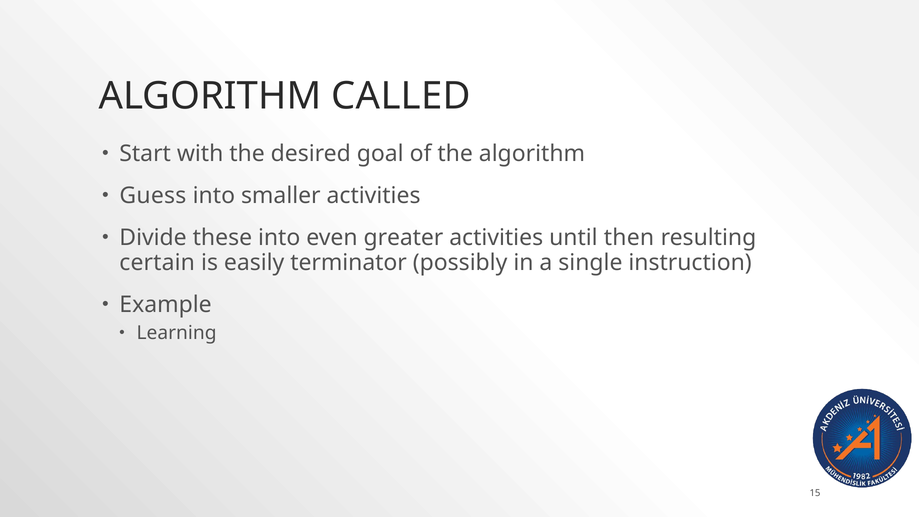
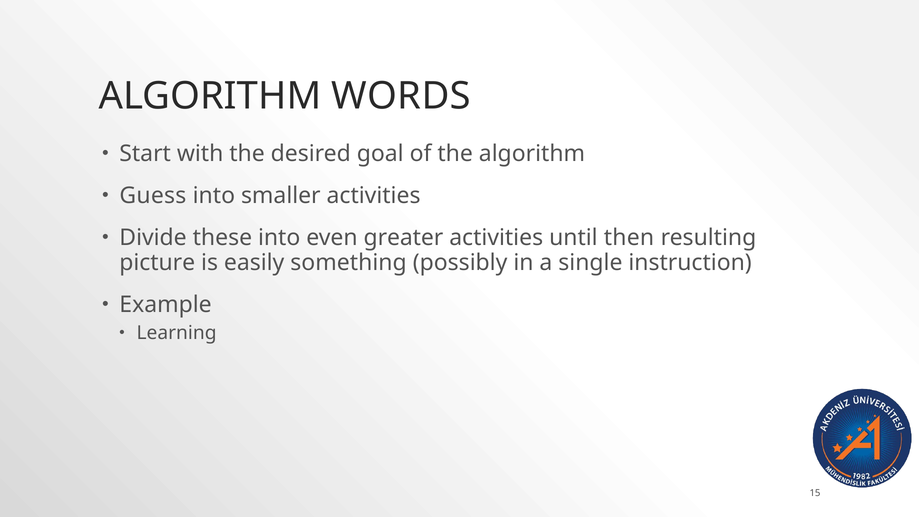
CALLED: CALLED -> WORDS
certain: certain -> picture
terminator: terminator -> something
